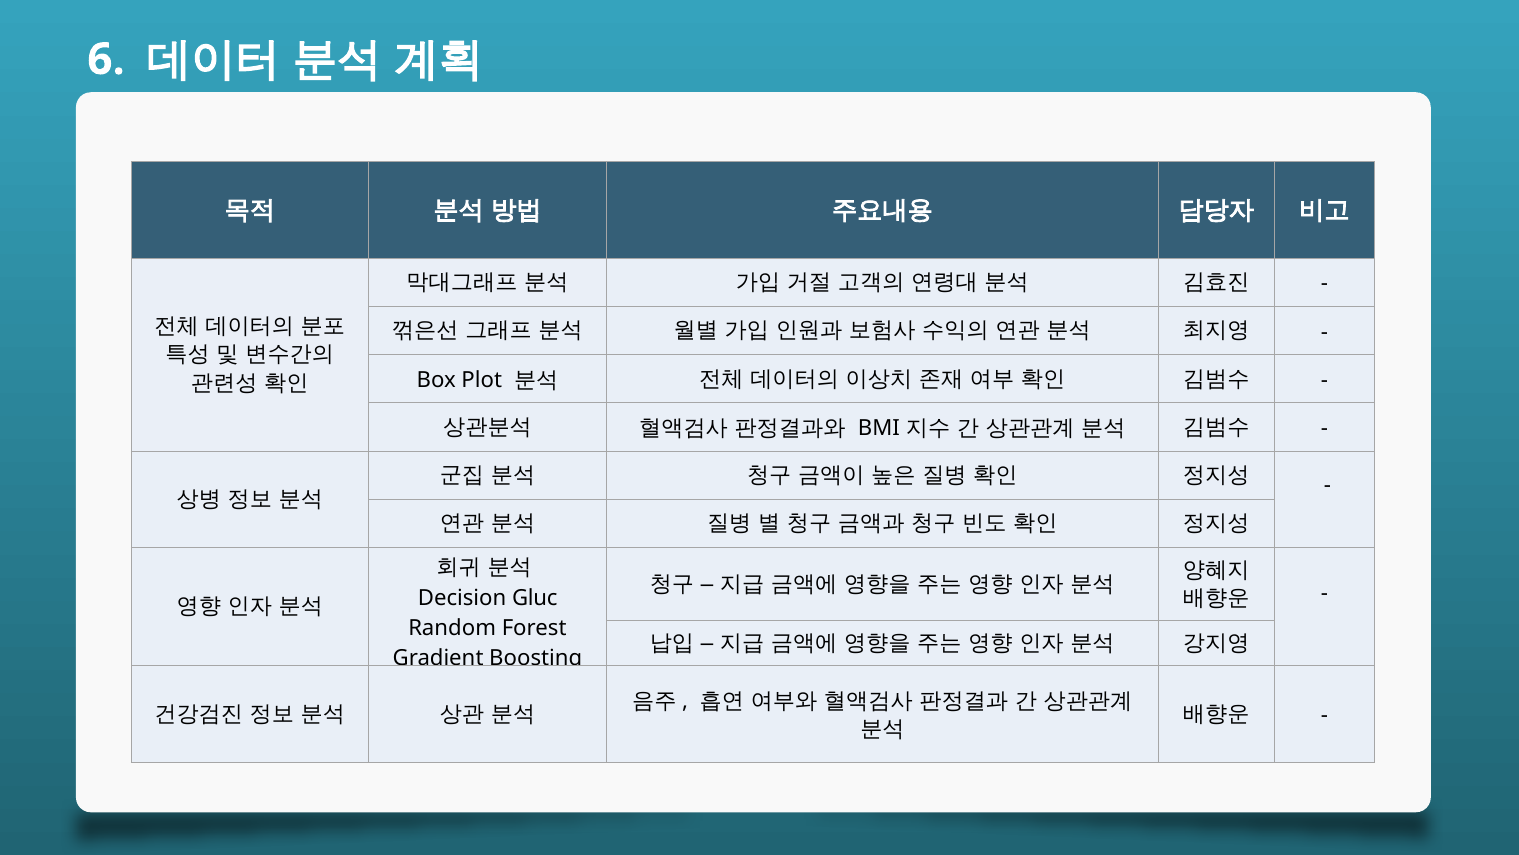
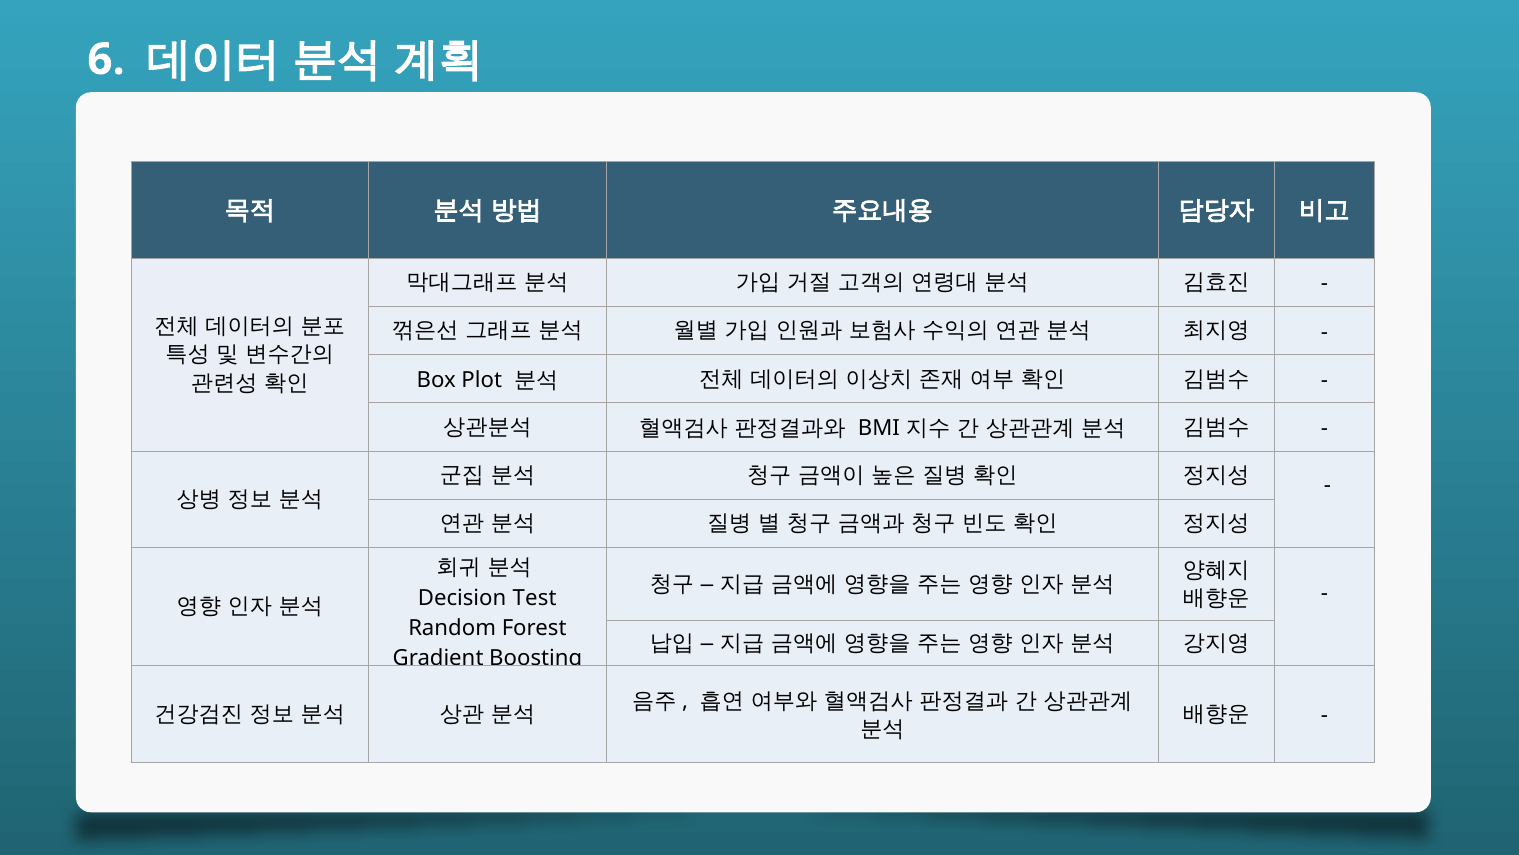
Gluc: Gluc -> Test
